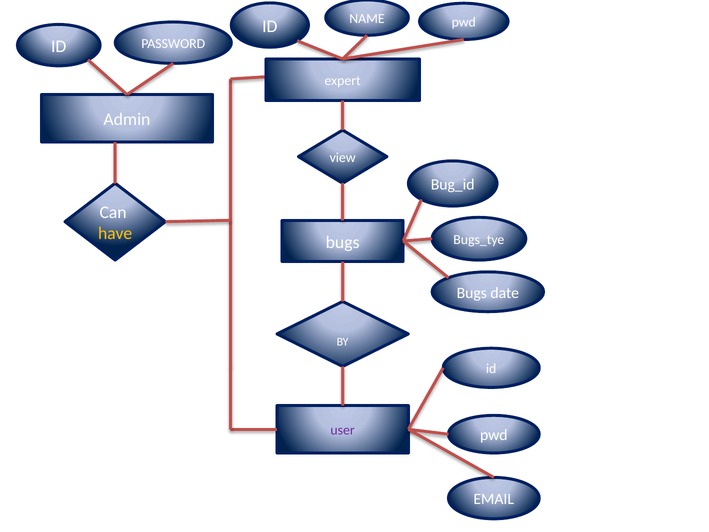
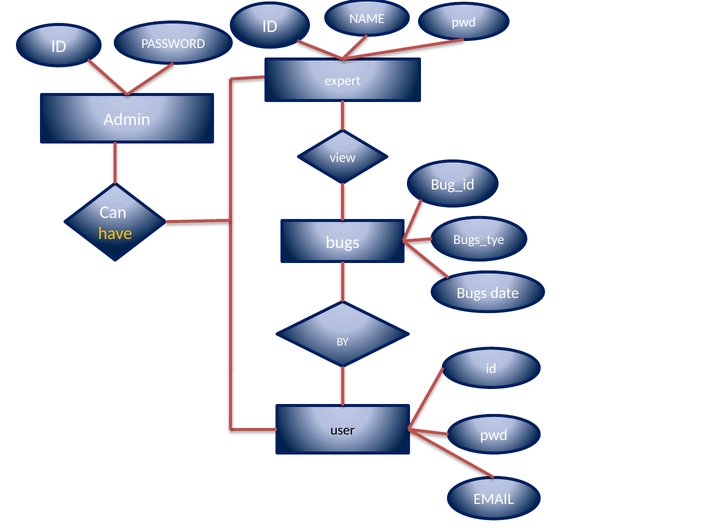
user colour: purple -> black
